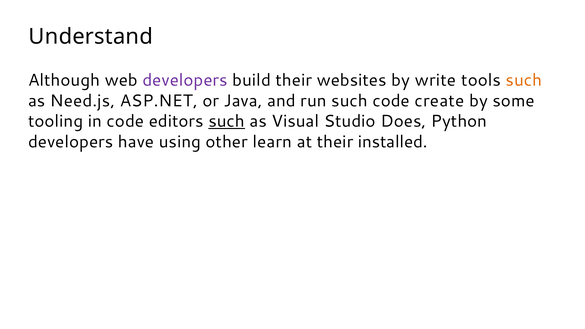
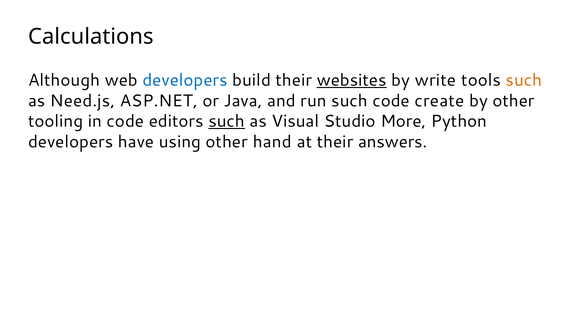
Understand: Understand -> Calculations
developers at (185, 80) colour: purple -> blue
websites underline: none -> present
by some: some -> other
Does: Does -> More
learn: learn -> hand
installed: installed -> answers
